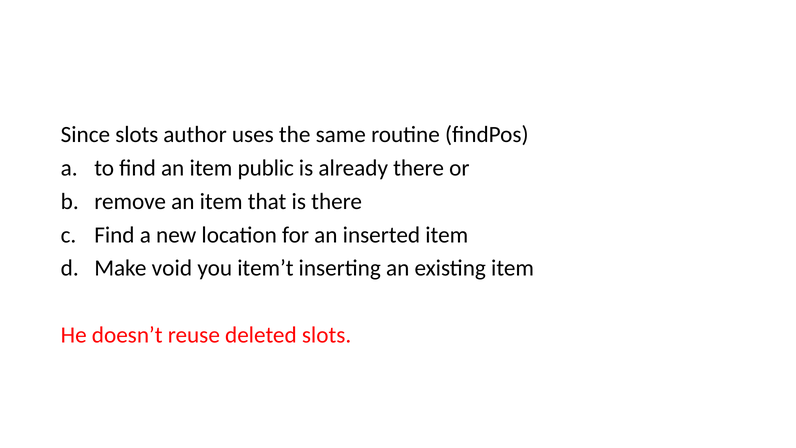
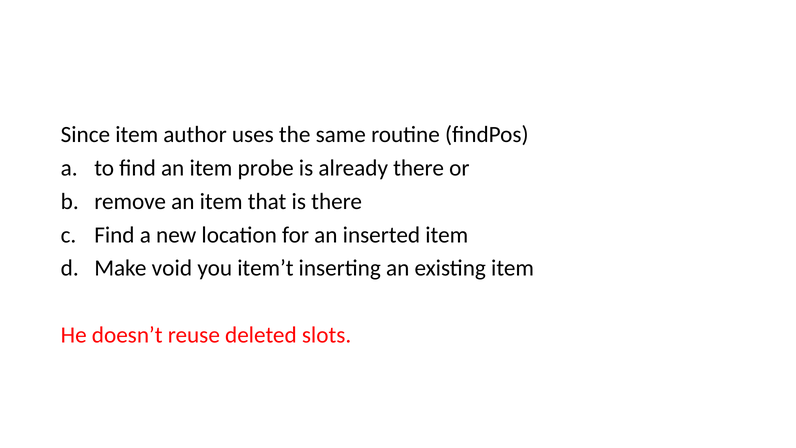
Since slots: slots -> item
public: public -> probe
